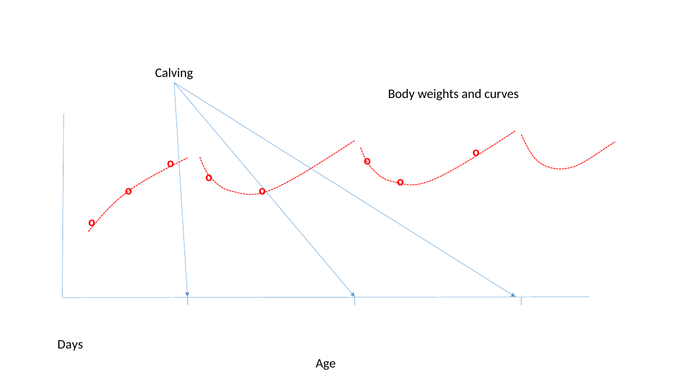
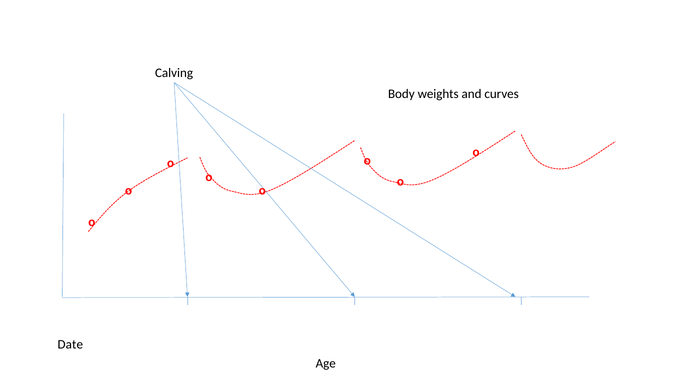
Days: Days -> Date
